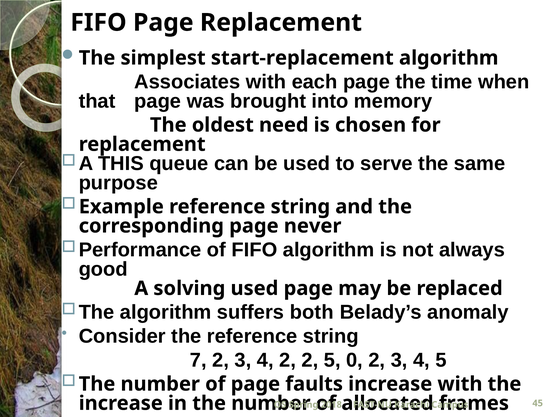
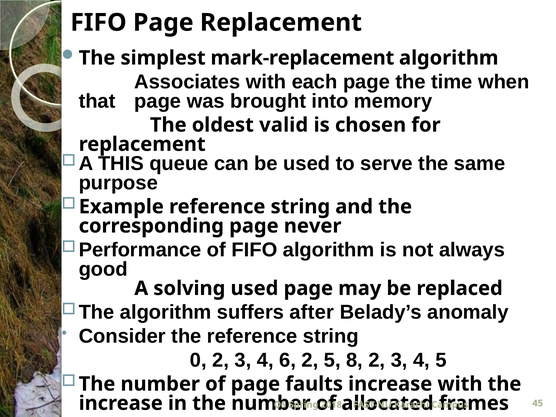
start-replacement: start-replacement -> mark-replacement
need: need -> valid
both: both -> after
7: 7 -> 0
4 2: 2 -> 6
0: 0 -> 8
